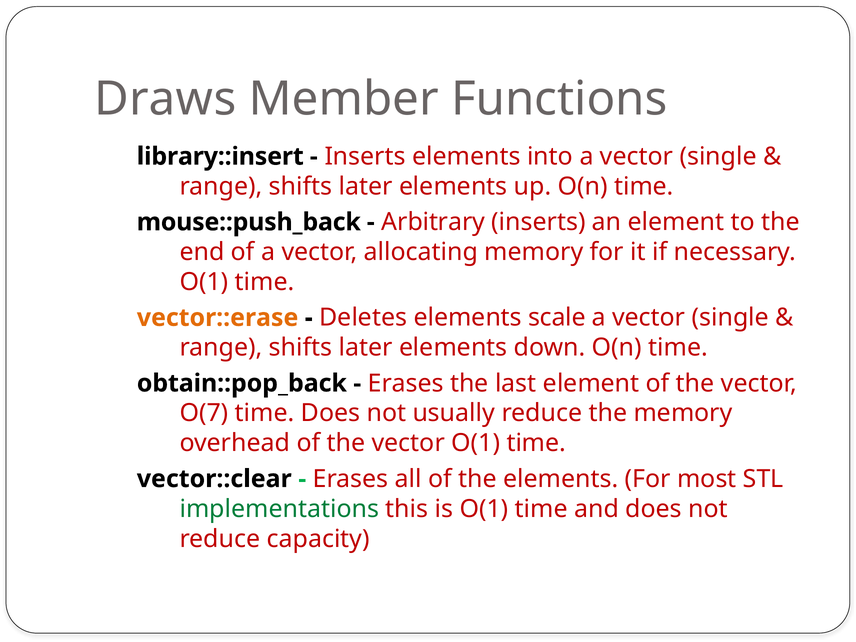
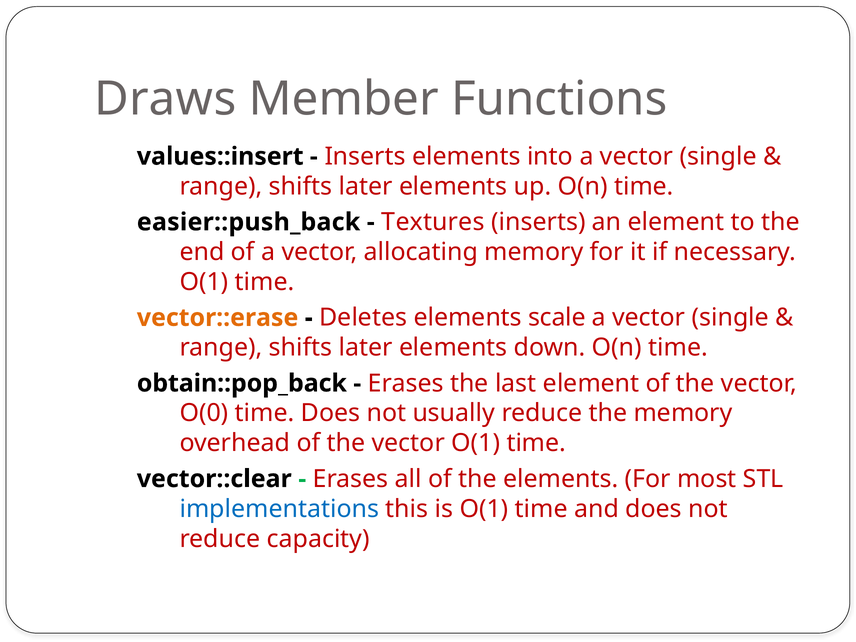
library::insert: library::insert -> values::insert
mouse::push_back: mouse::push_back -> easier::push_back
Arbitrary: Arbitrary -> Textures
O(7: O(7 -> O(0
implementations colour: green -> blue
